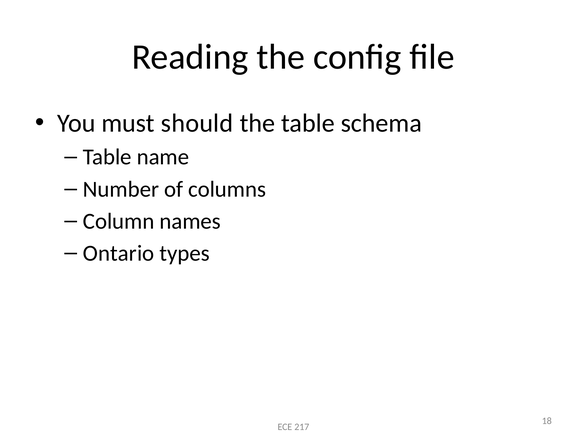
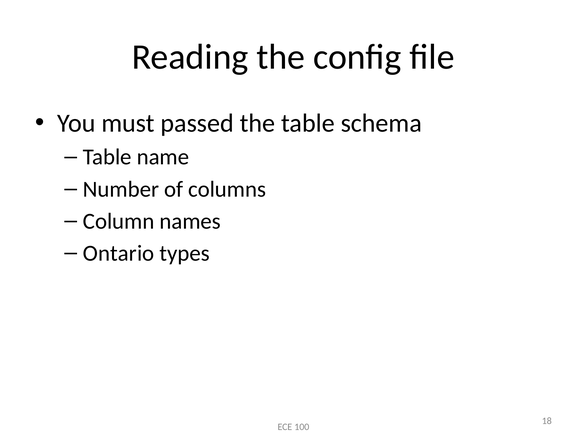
should: should -> passed
217: 217 -> 100
